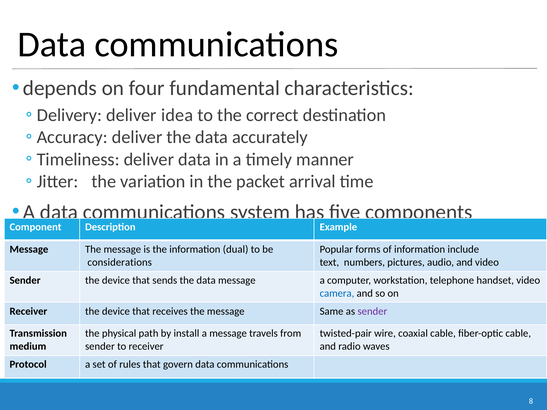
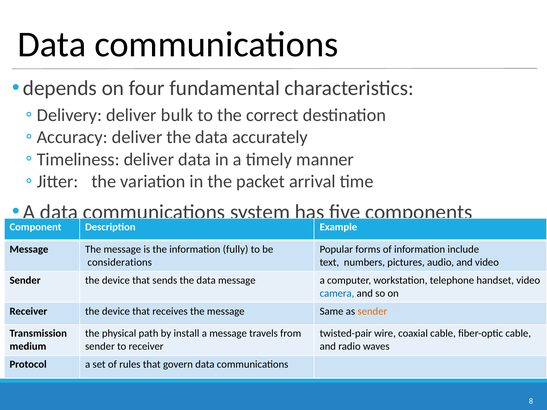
idea: idea -> bulk
dual: dual -> fully
sender at (372, 311) colour: purple -> orange
